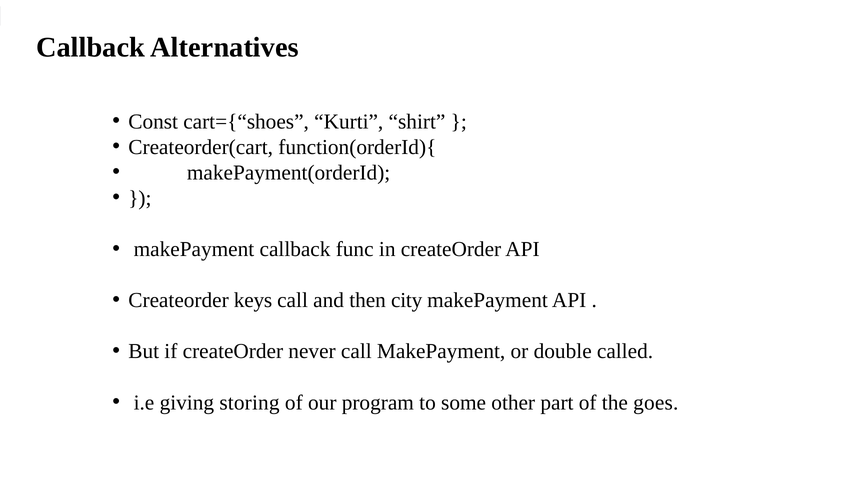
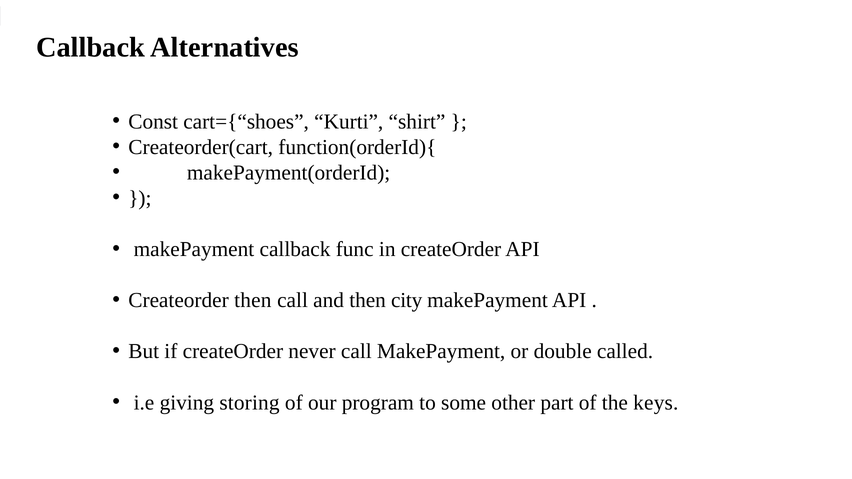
Createorder keys: keys -> then
goes: goes -> keys
